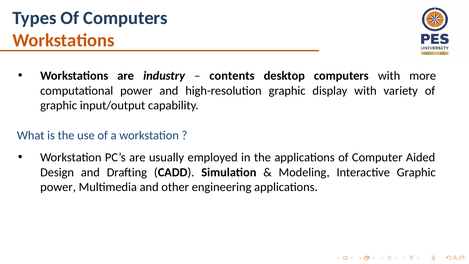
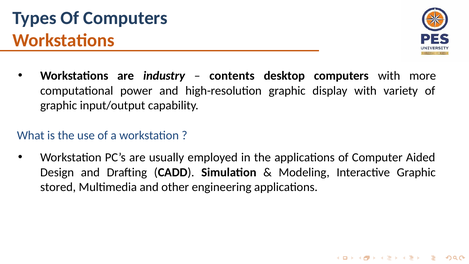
power at (58, 187): power -> stored
